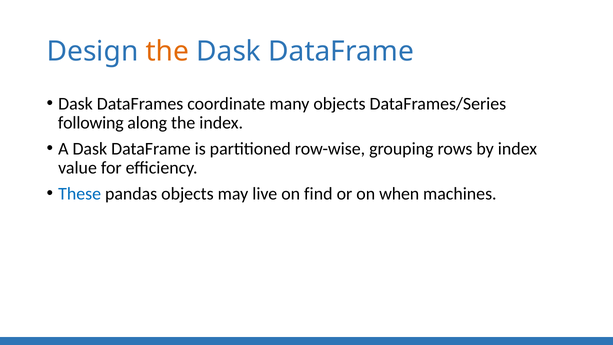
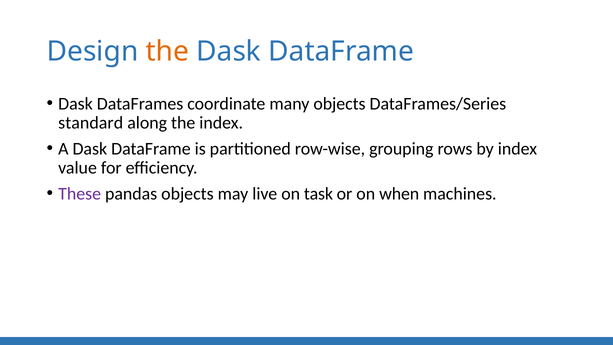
following: following -> standard
These colour: blue -> purple
find: find -> task
